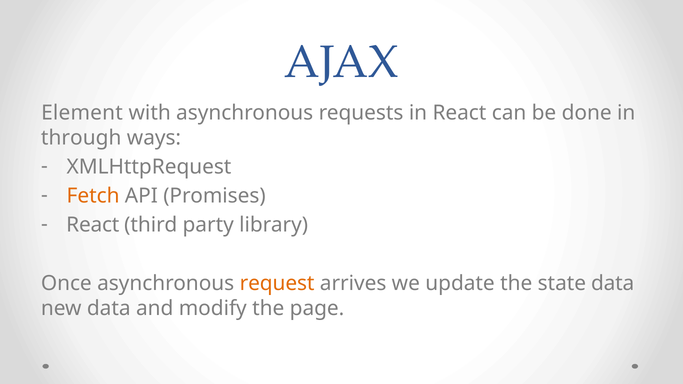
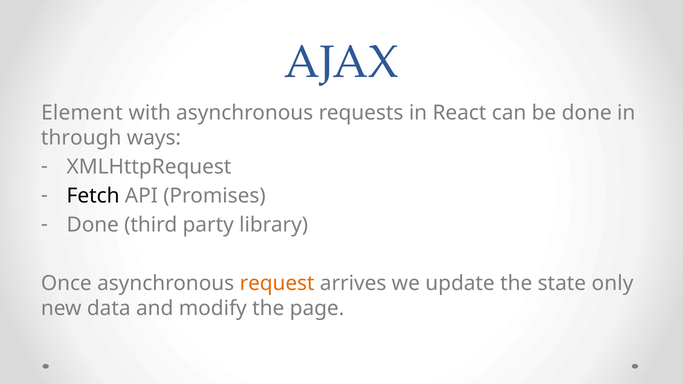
Fetch colour: orange -> black
React at (93, 225): React -> Done
state data: data -> only
